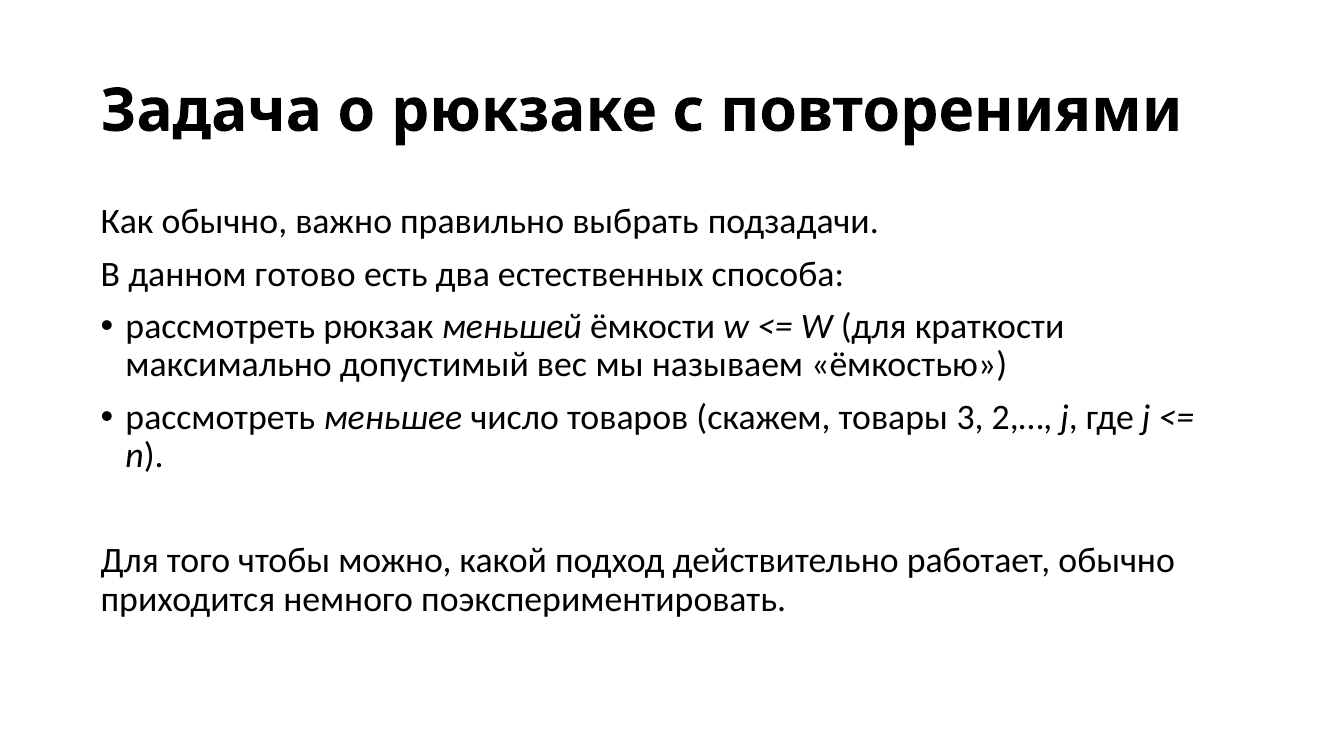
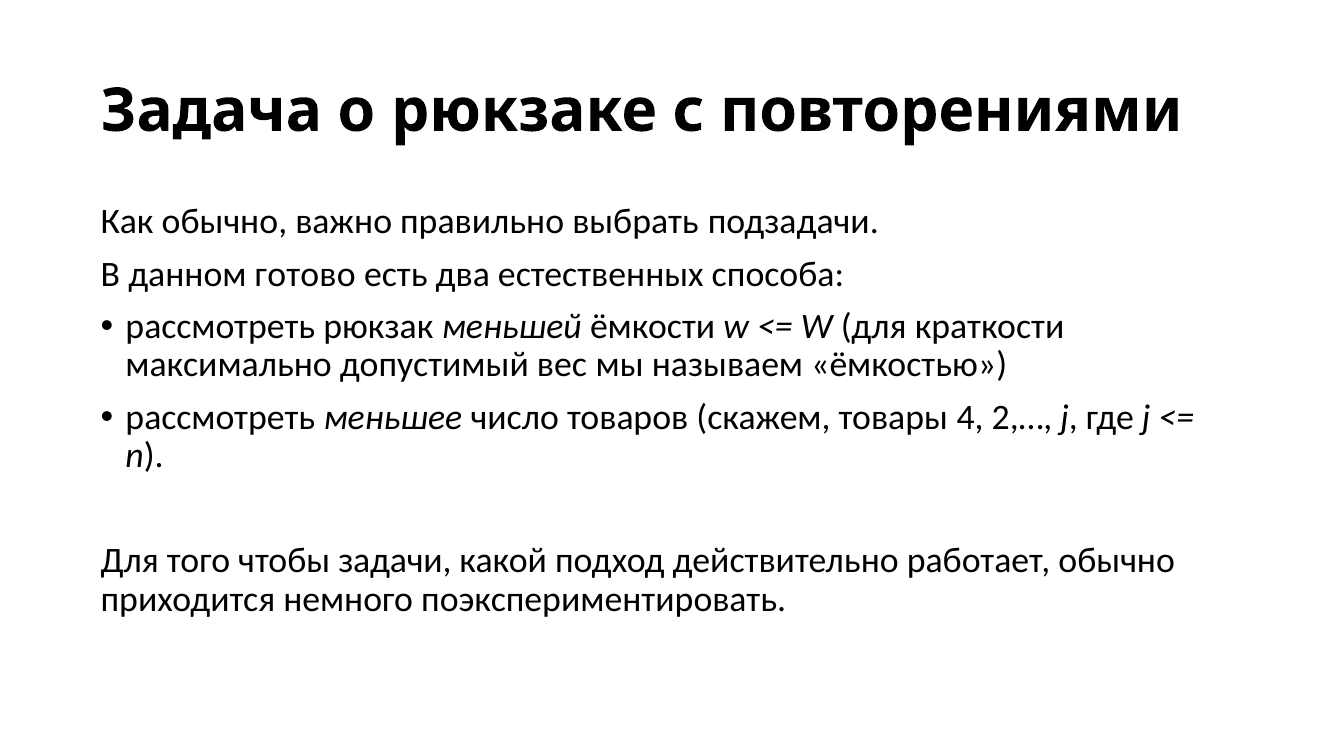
3: 3 -> 4
можно: можно -> задачи
